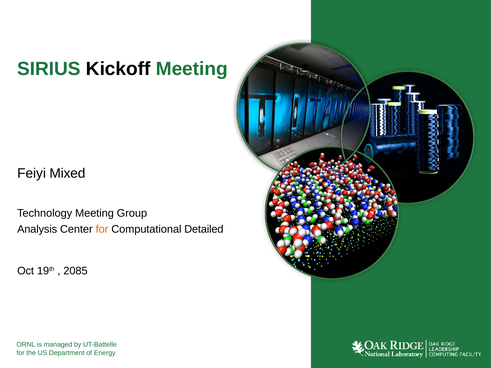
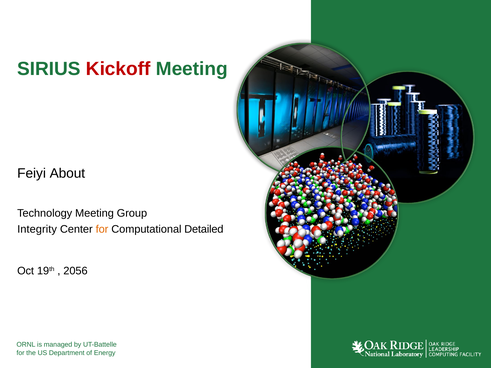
Kickoff colour: black -> red
Mixed: Mixed -> About
Analysis: Analysis -> Integrity
2085: 2085 -> 2056
